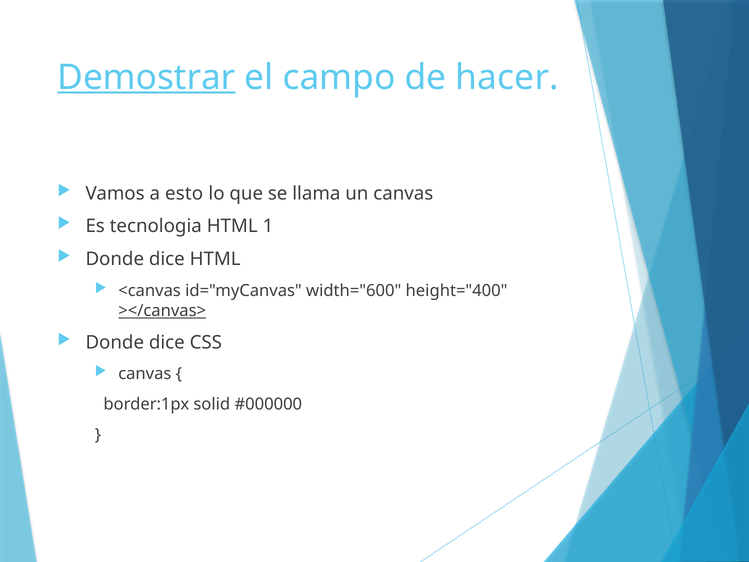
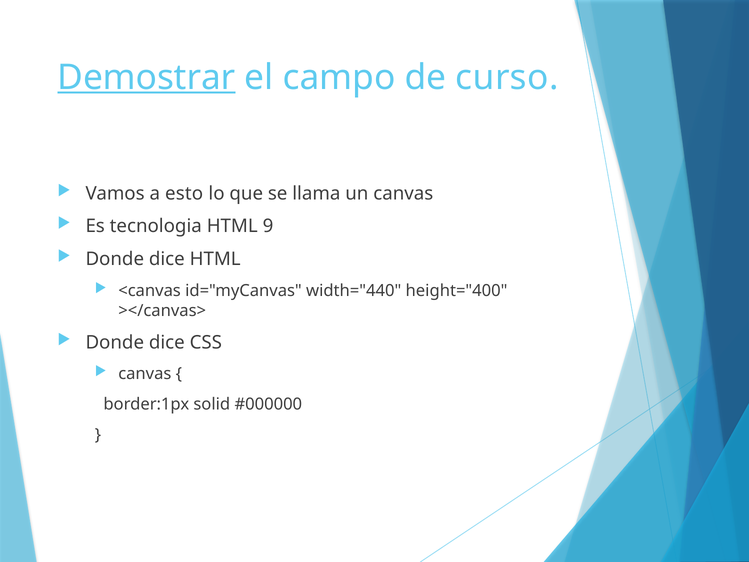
hacer: hacer -> curso
1: 1 -> 9
width="600: width="600 -> width="440
></canvas> underline: present -> none
